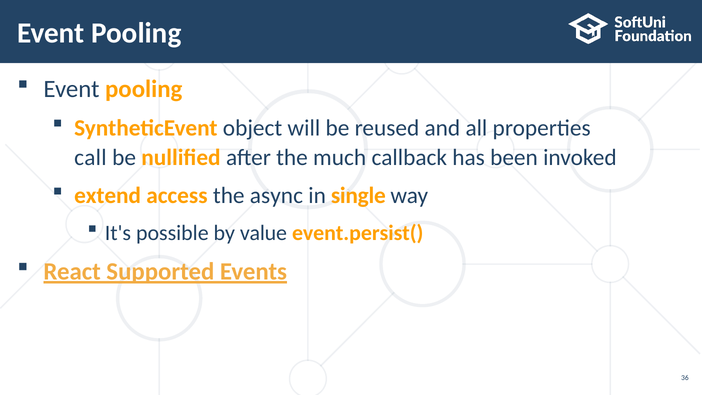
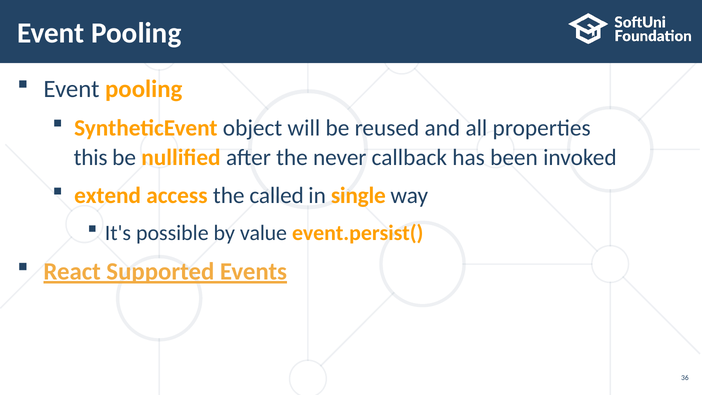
call: call -> this
much: much -> never
async: async -> called
